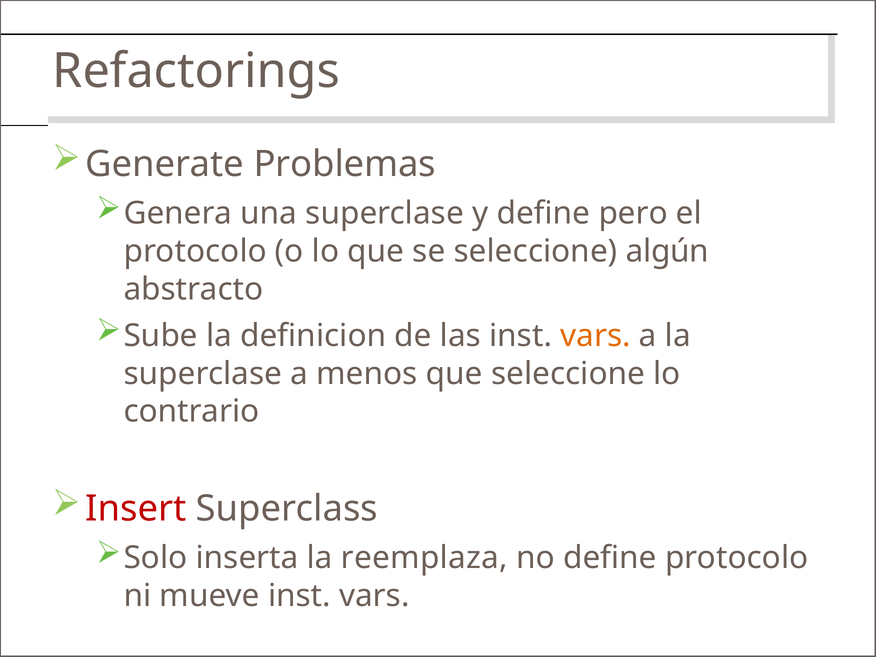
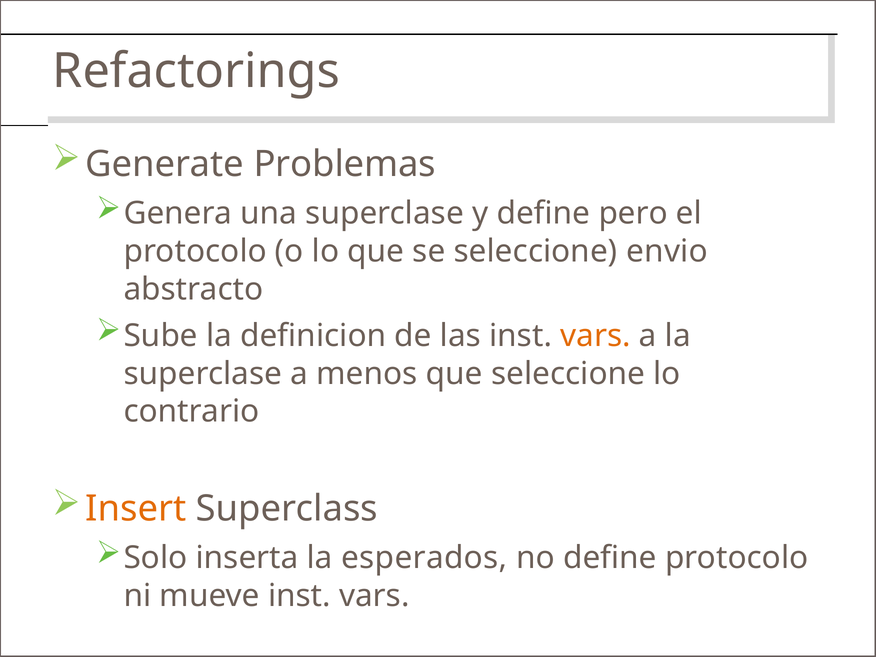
algún: algún -> envio
Insert colour: red -> orange
reemplaza: reemplaza -> esperados
